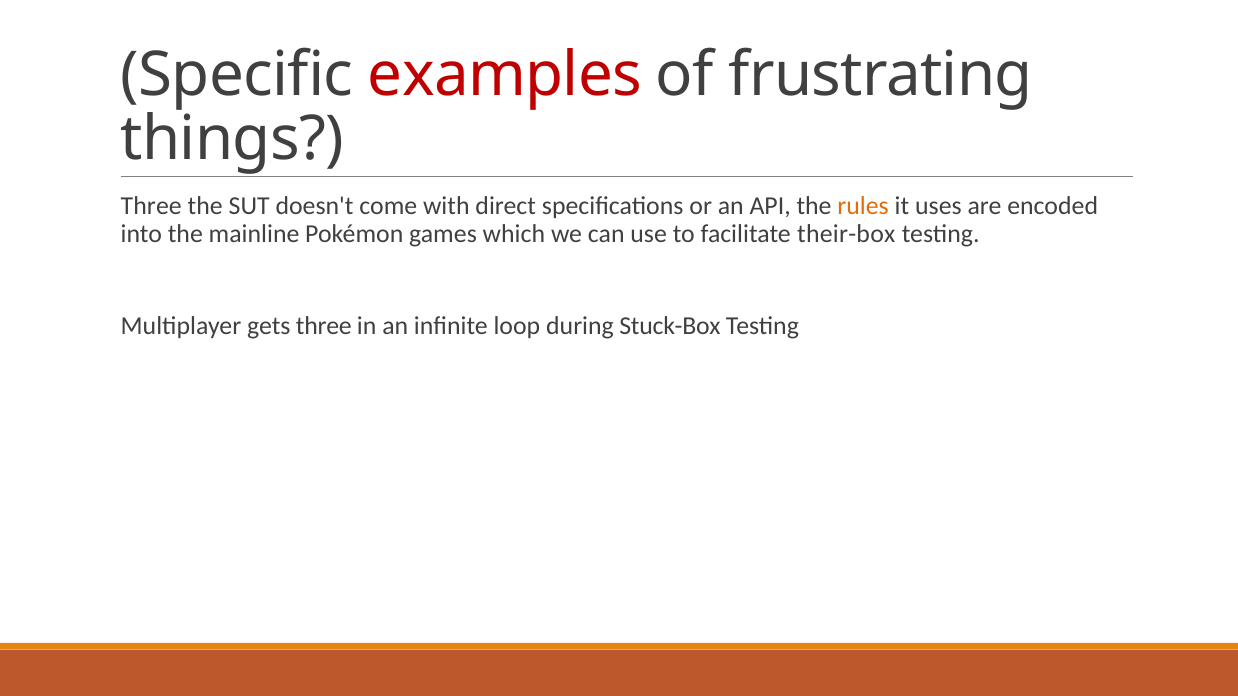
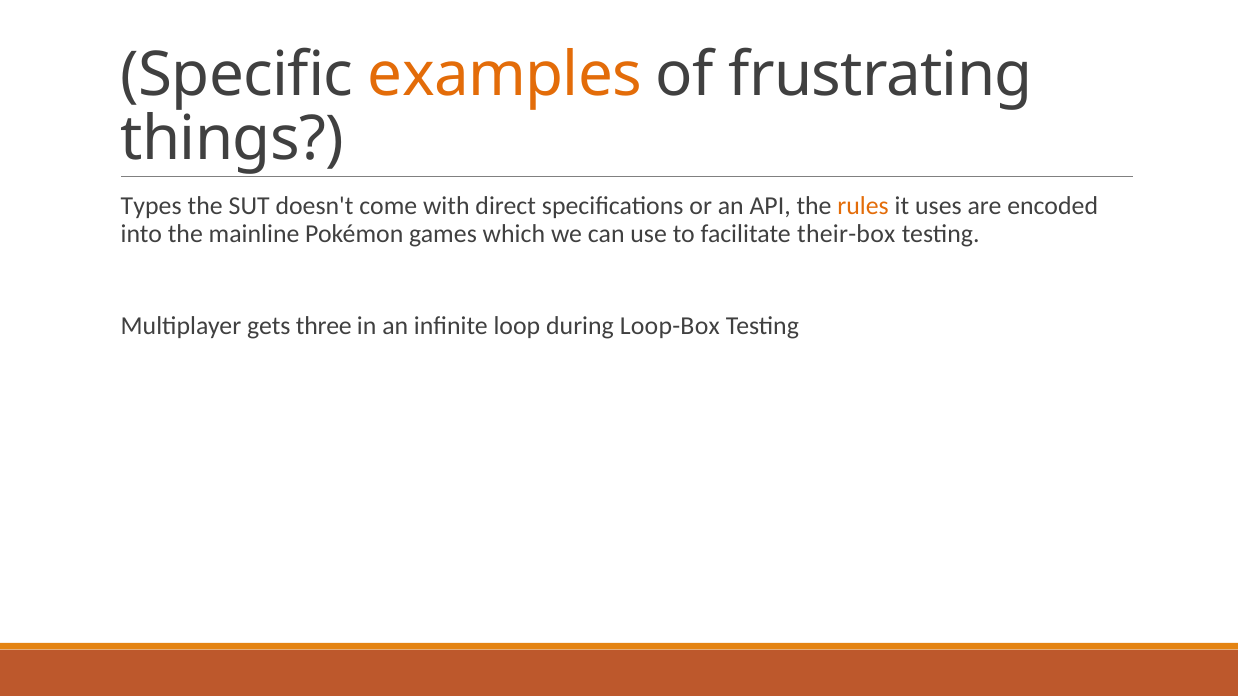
examples colour: red -> orange
Three at (151, 206): Three -> Types
Stuck-Box: Stuck-Box -> Loop-Box
